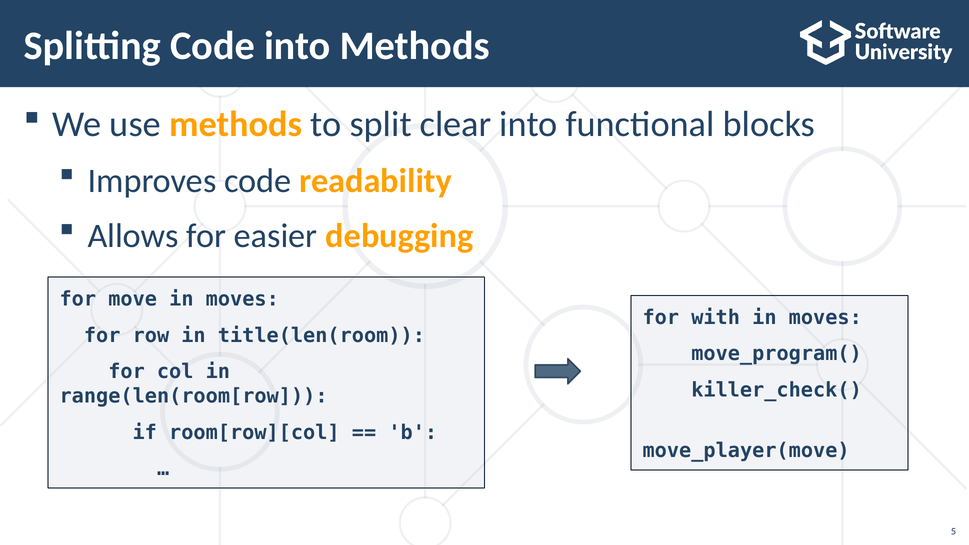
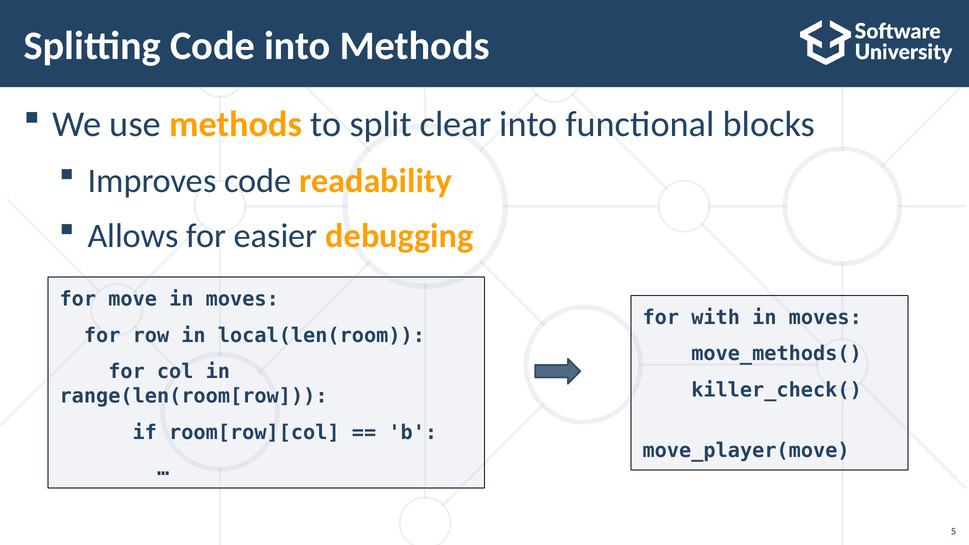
title(len(room: title(len(room -> local(len(room
move_program(: move_program( -> move_methods(
